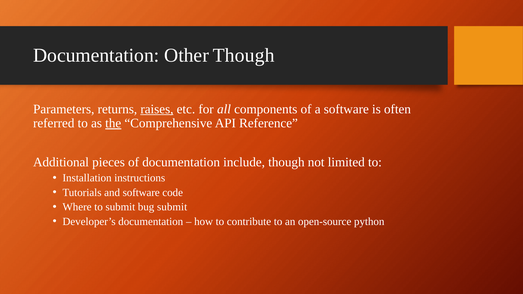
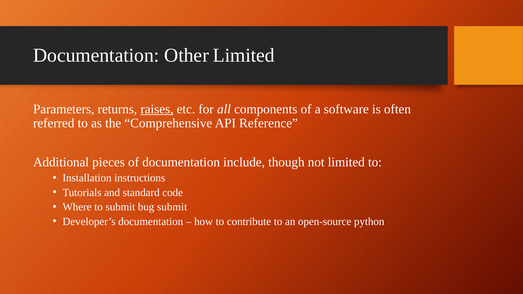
Other Though: Though -> Limited
the underline: present -> none
and software: software -> standard
